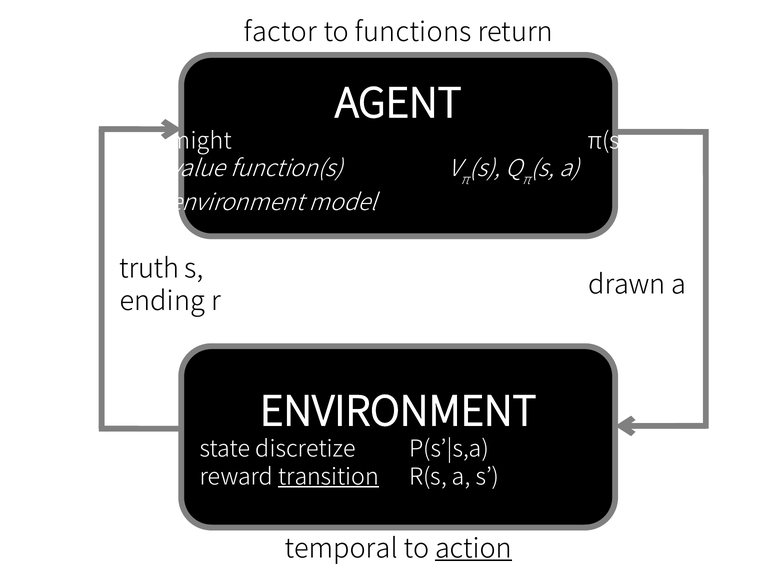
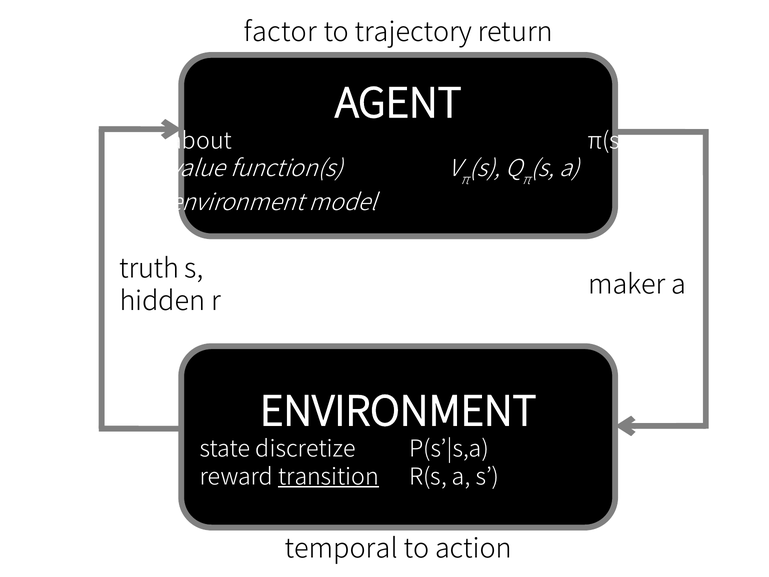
functions: functions -> trajectory
might: might -> about
drawn: drawn -> maker
ending: ending -> hidden
action underline: present -> none
